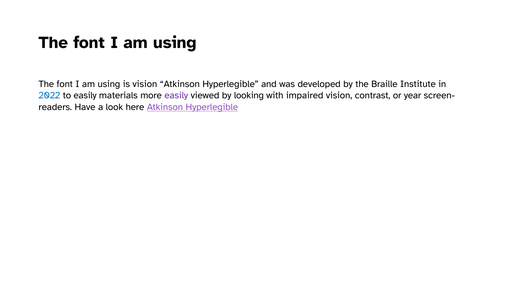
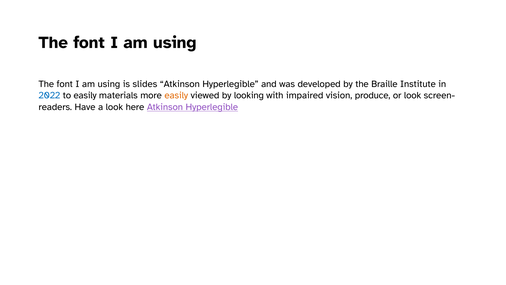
is vision: vision -> slides
easily at (176, 95) colour: purple -> orange
contrast: contrast -> produce
or year: year -> look
